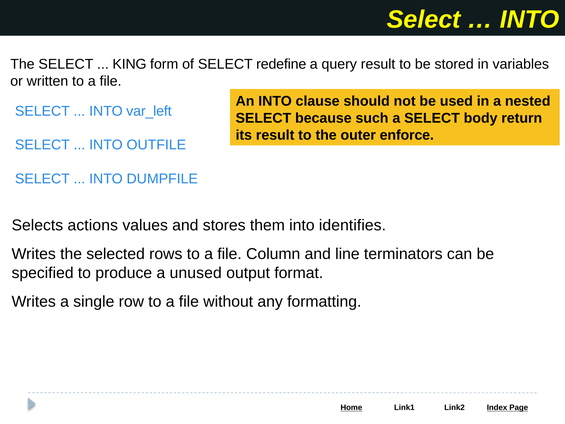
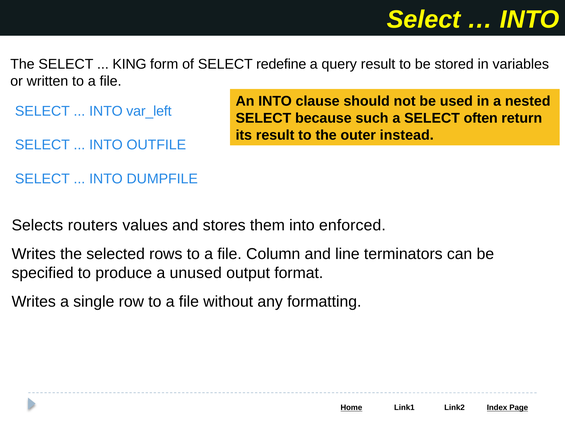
body: body -> often
enforce: enforce -> instead
actions: actions -> routers
identifies: identifies -> enforced
